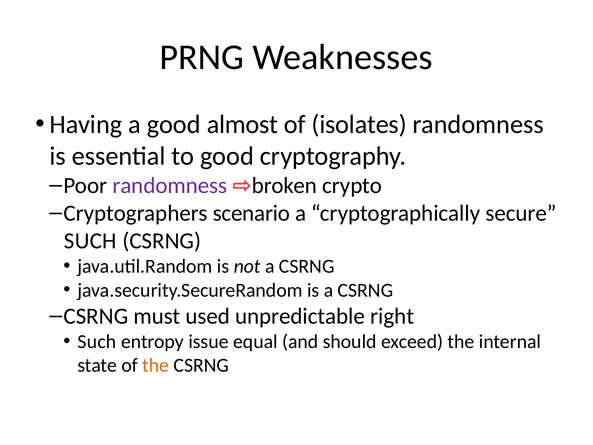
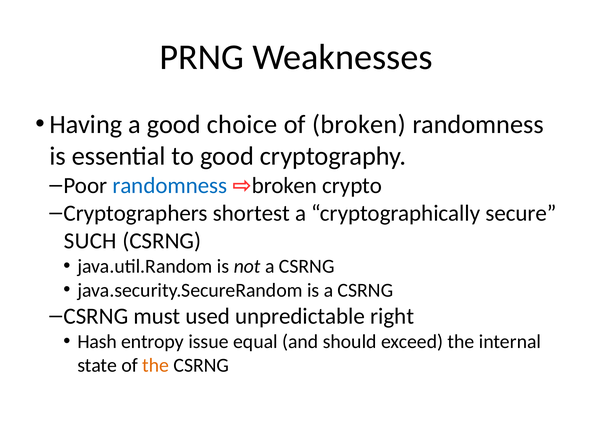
almost: almost -> choice
isolates: isolates -> broken
randomness at (170, 185) colour: purple -> blue
scenario: scenario -> shortest
Such at (97, 341): Such -> Hash
